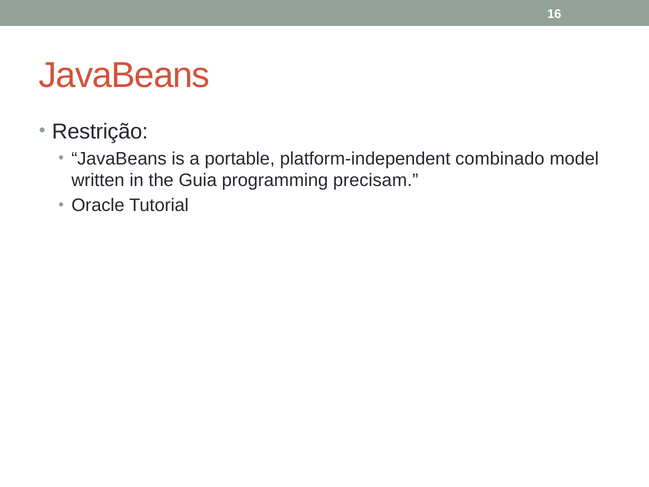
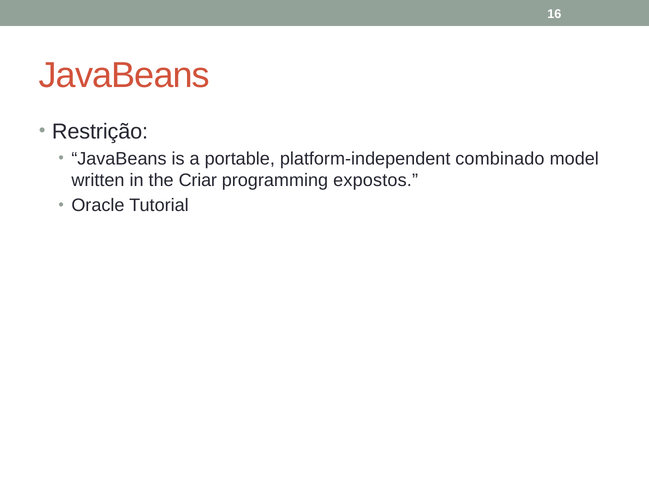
Guia: Guia -> Criar
precisam: precisam -> expostos
